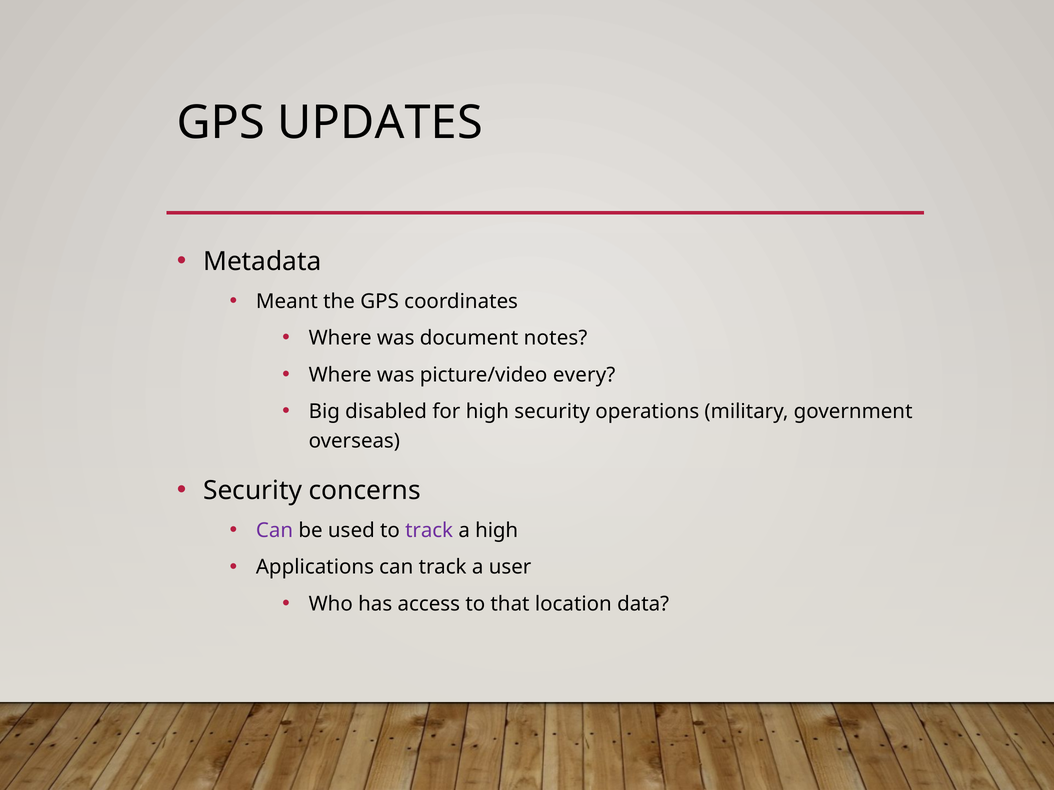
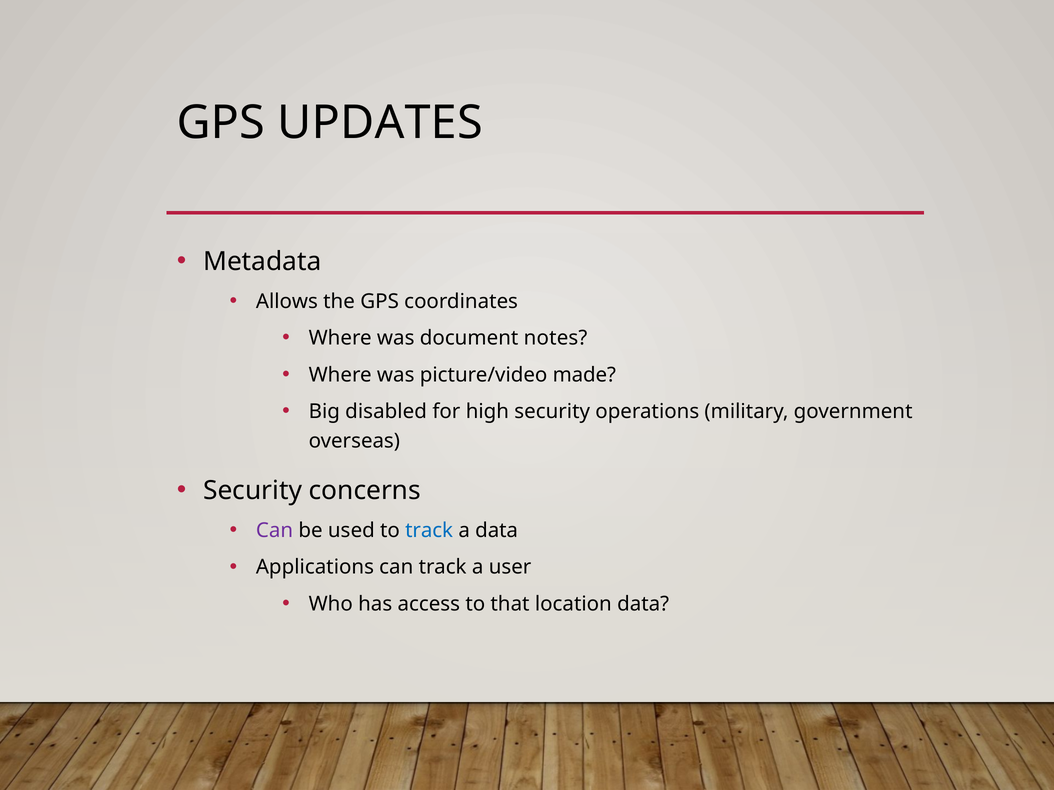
Meant: Meant -> Allows
every: every -> made
track at (429, 531) colour: purple -> blue
a high: high -> data
